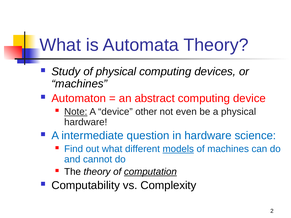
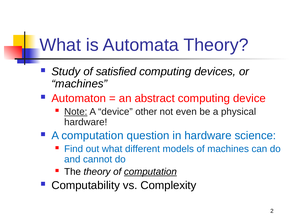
of physical: physical -> satisfied
A intermediate: intermediate -> computation
models underline: present -> none
